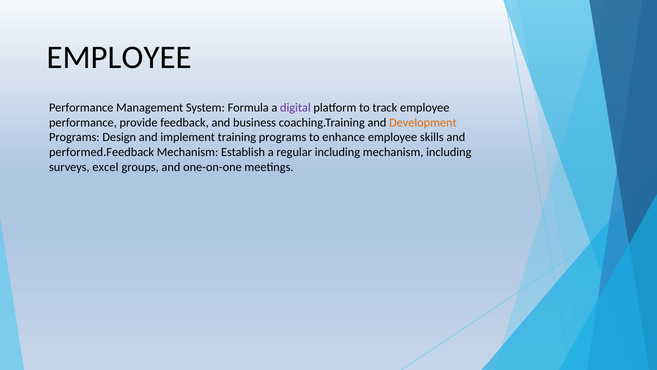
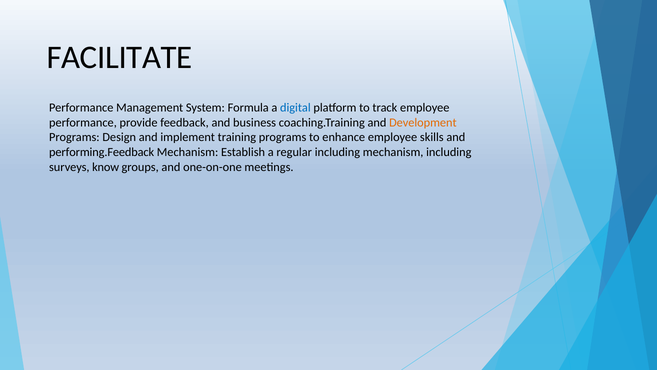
EMPLOYEE at (119, 57): EMPLOYEE -> FACILITATE
digital colour: purple -> blue
performed.Feedback: performed.Feedback -> performing.Feedback
excel: excel -> know
